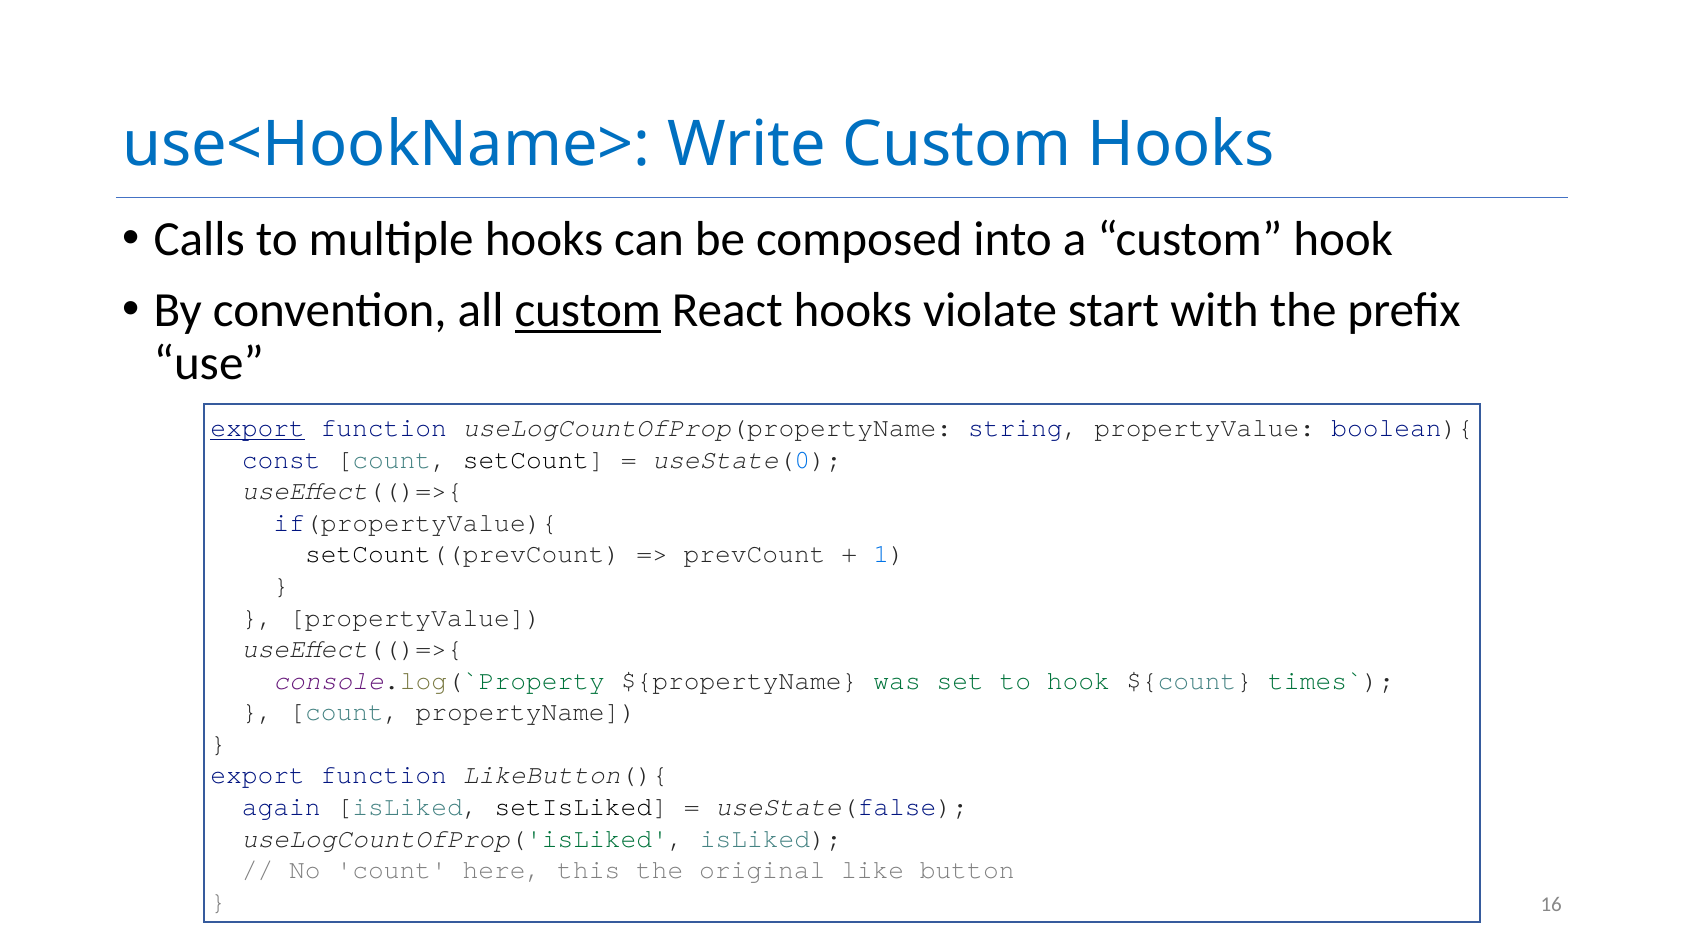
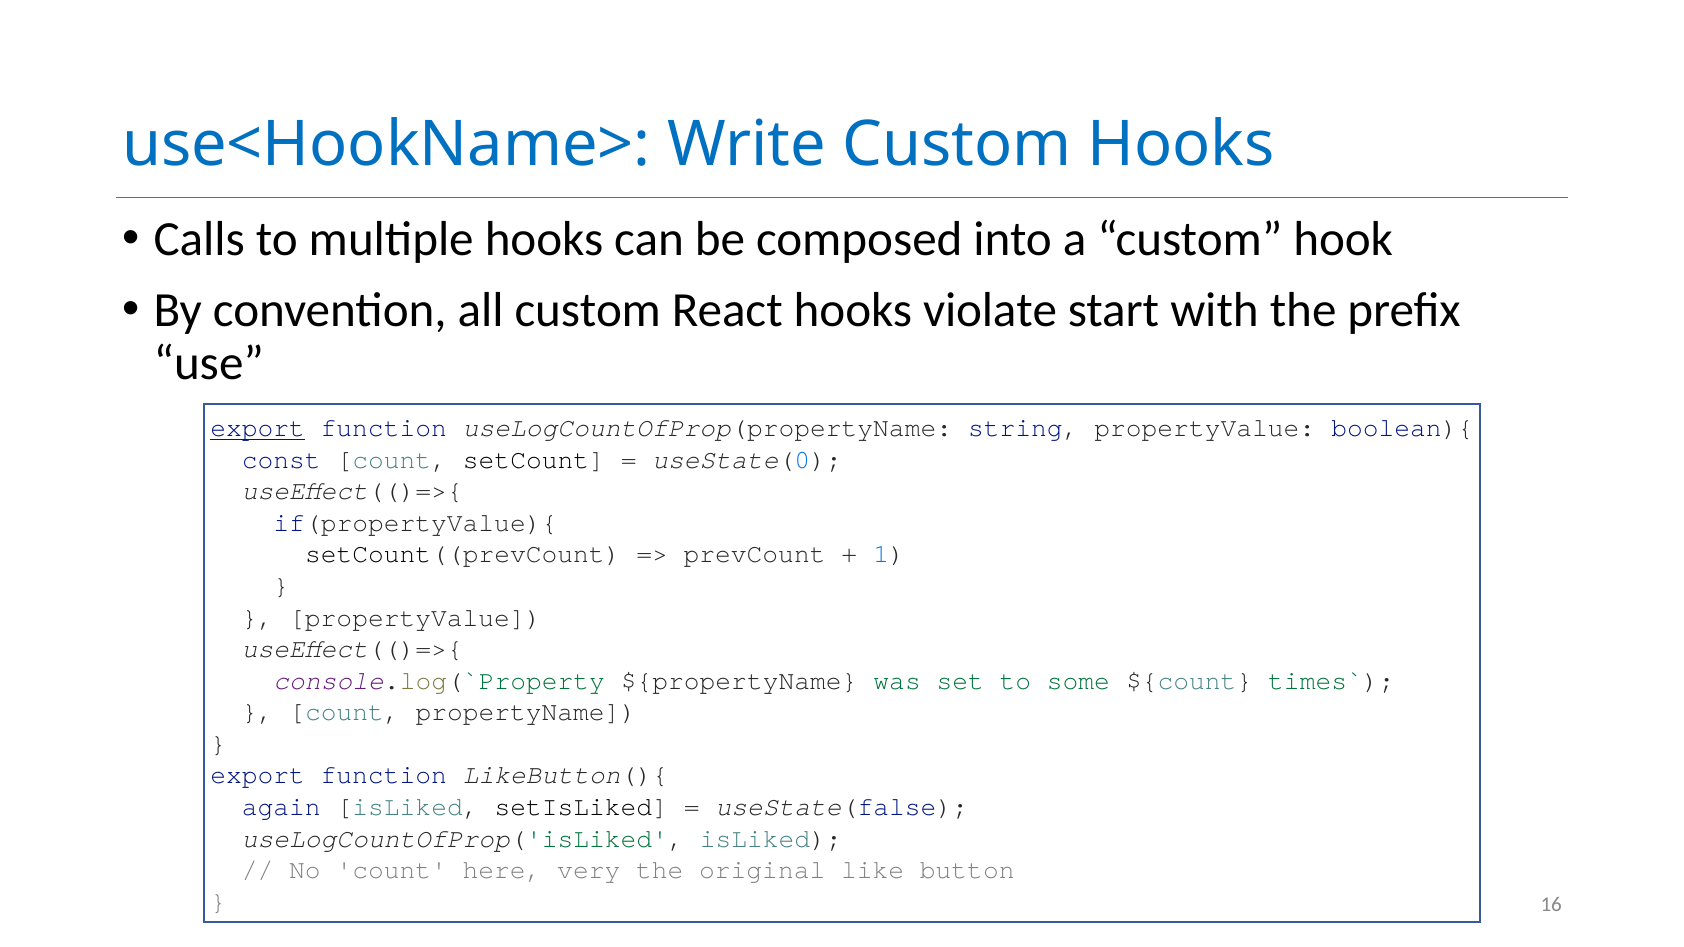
custom at (588, 310) underline: present -> none
to hook: hook -> some
this: this -> very
